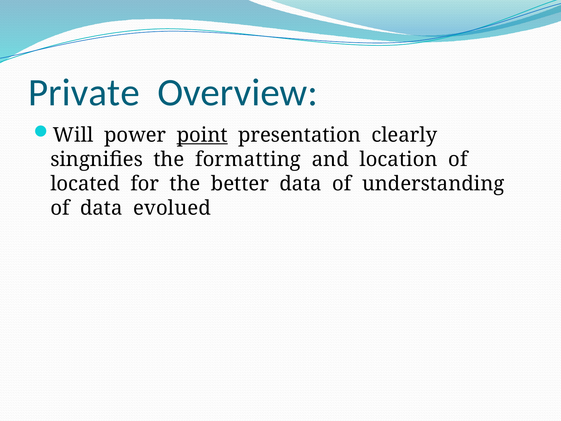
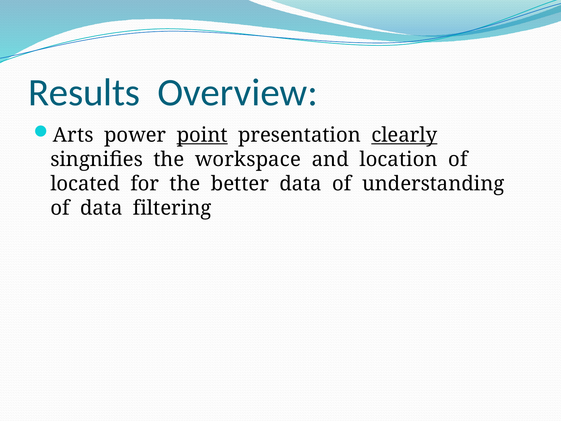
Private: Private -> Results
Will: Will -> Arts
clearly underline: none -> present
formatting: formatting -> workspace
evolued: evolued -> filtering
